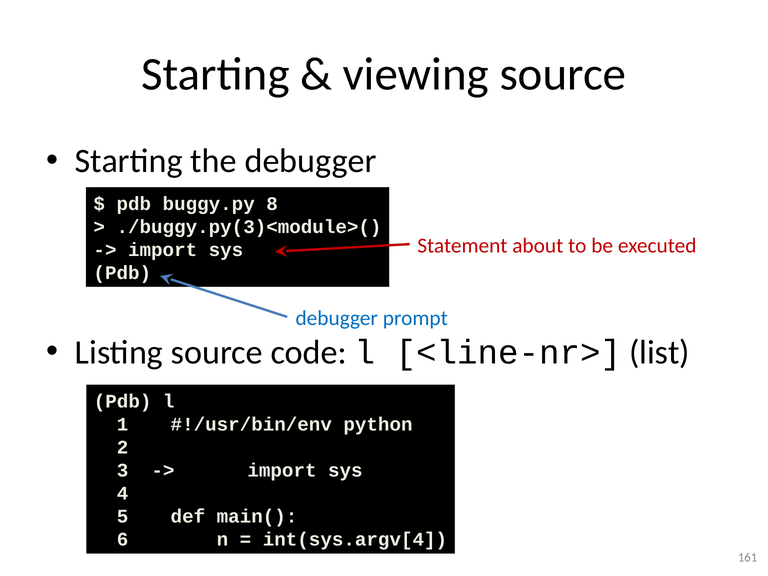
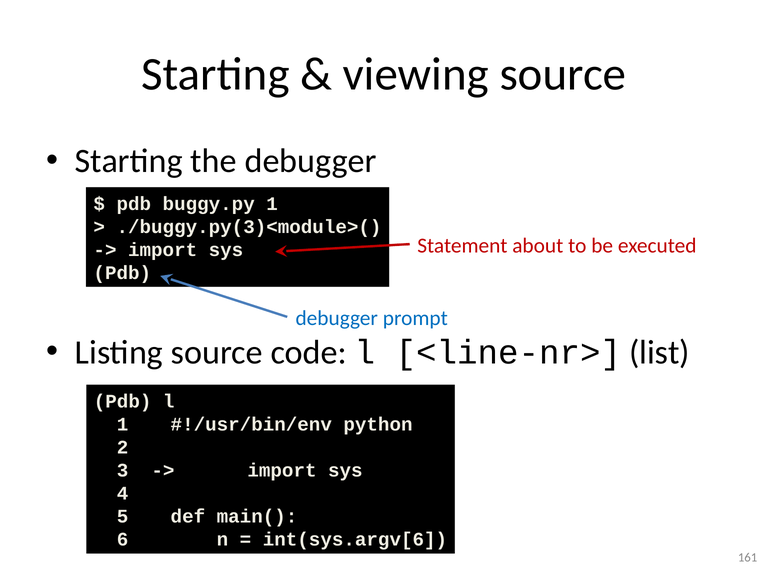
buggy.py 8: 8 -> 1
int(sys.argv[4: int(sys.argv[4 -> int(sys.argv[6
